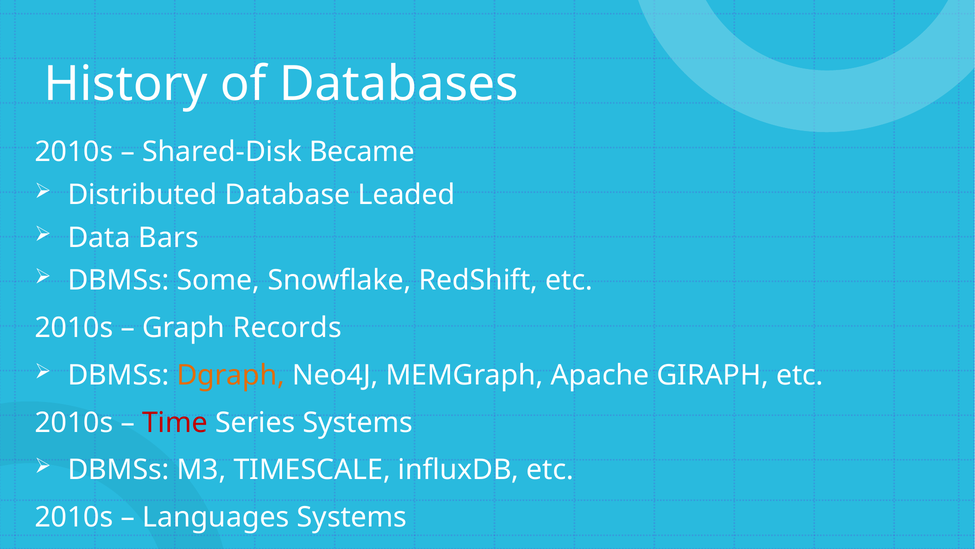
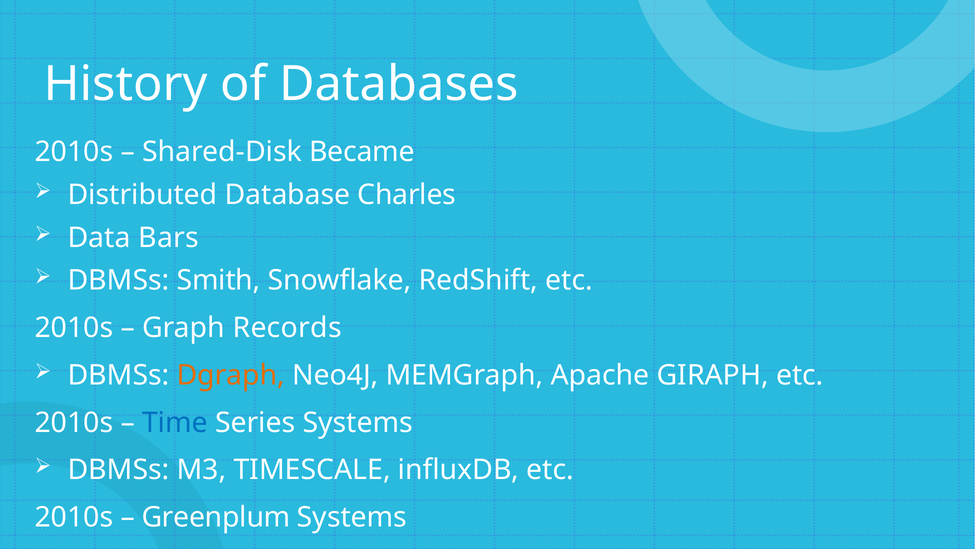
Leaded: Leaded -> Charles
Some: Some -> Smith
Time colour: red -> blue
Languages: Languages -> Greenplum
